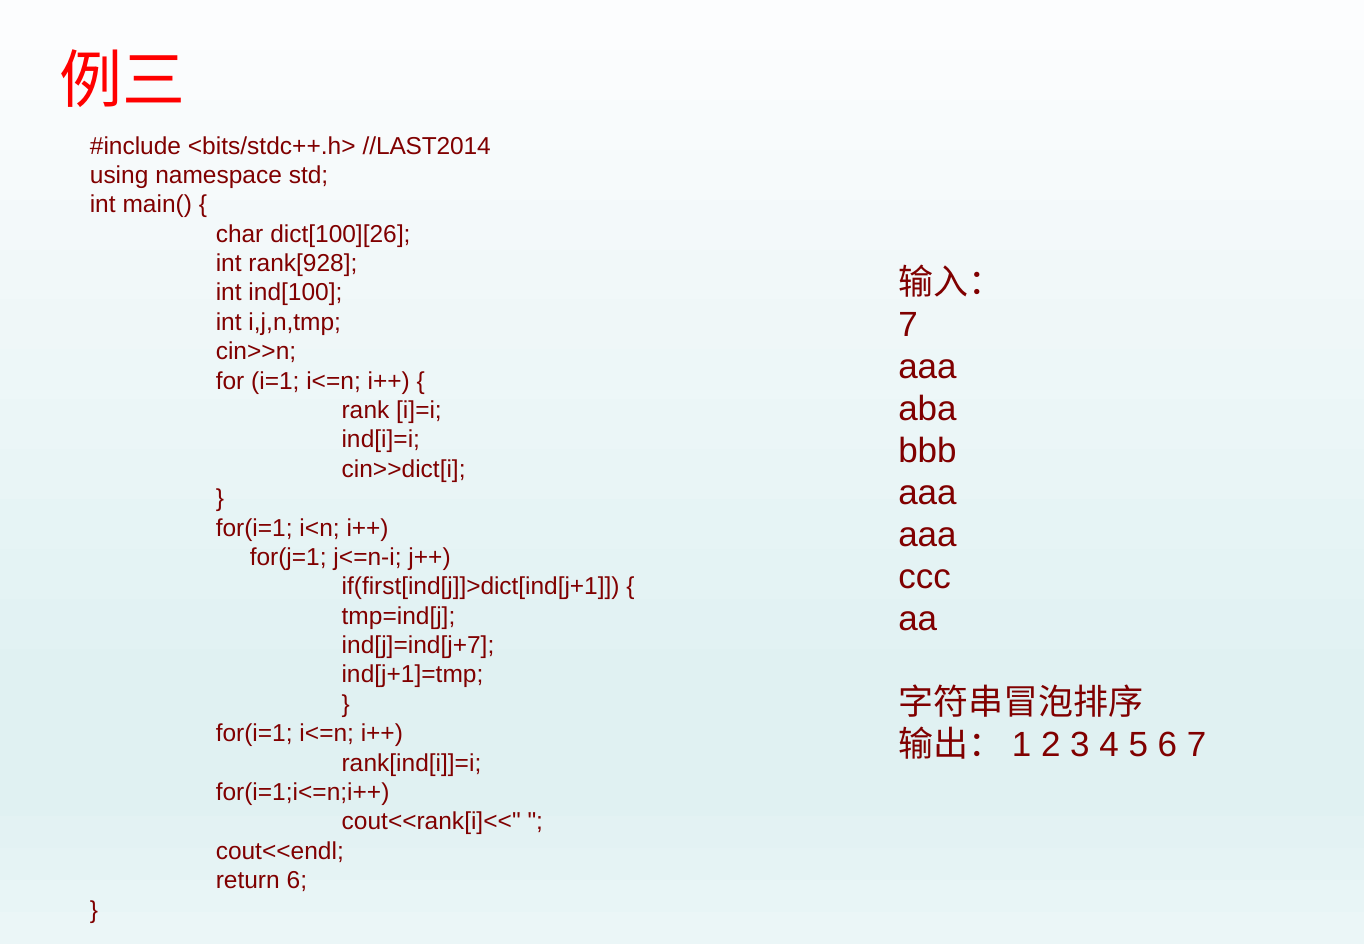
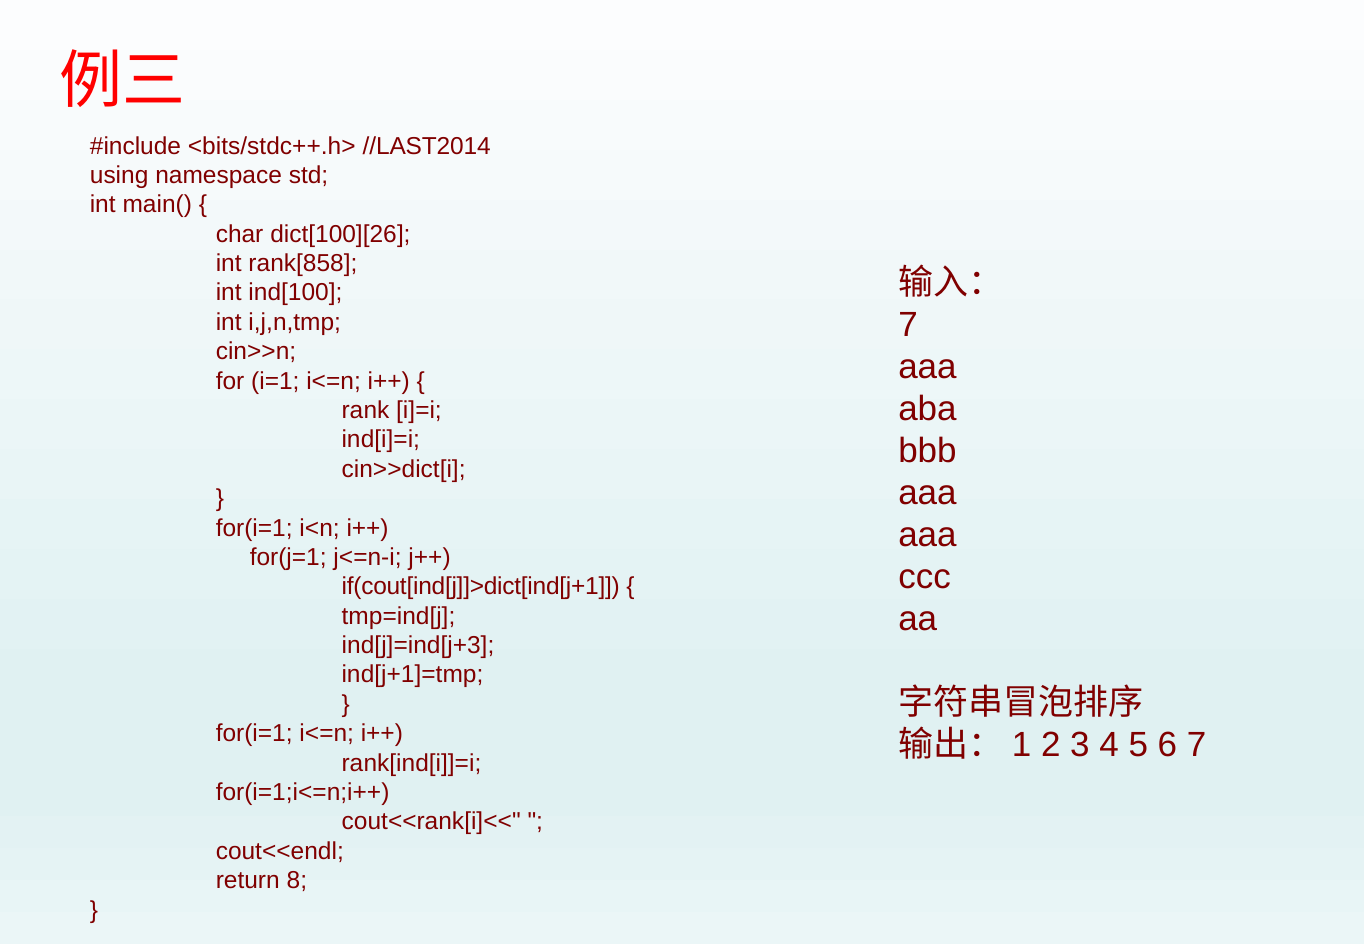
rank[928: rank[928 -> rank[858
if(first[ind[j]]>dict[ind[j+1: if(first[ind[j]]>dict[ind[j+1 -> if(cout[ind[j]]>dict[ind[j+1
ind[j]=ind[j+7: ind[j]=ind[j+7 -> ind[j]=ind[j+3
return 6: 6 -> 8
